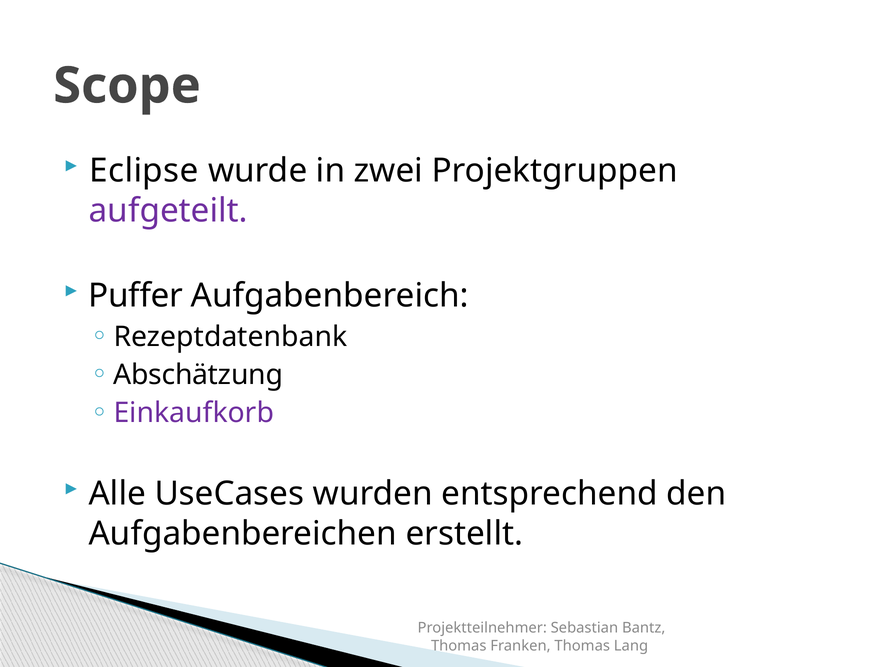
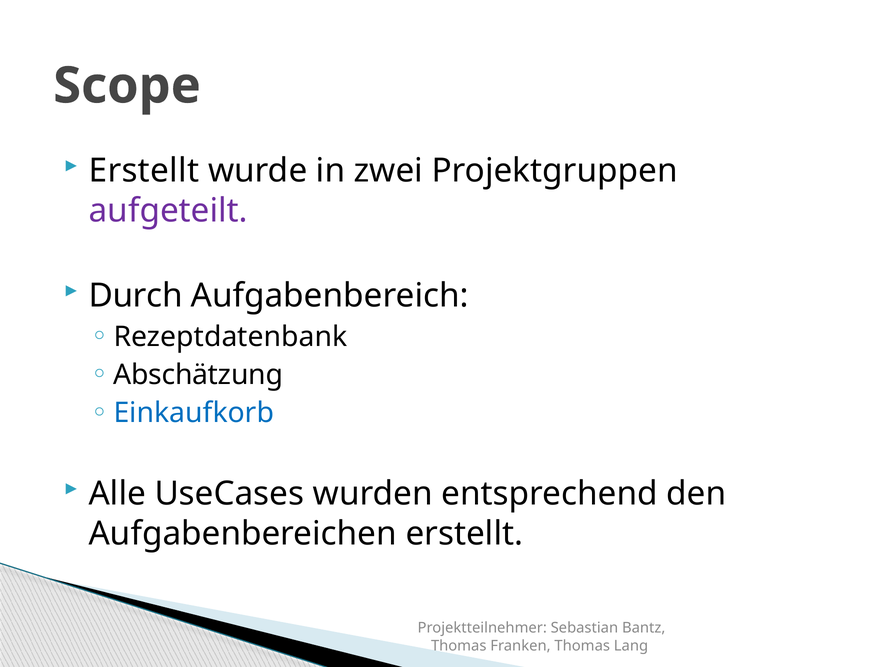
Eclipse at (144, 171): Eclipse -> Erstellt
Puffer: Puffer -> Durch
Einkaufkorb colour: purple -> blue
